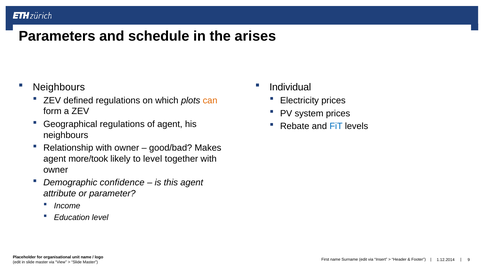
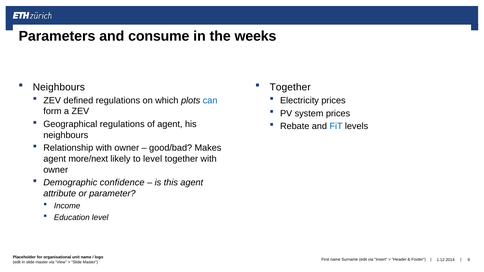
schedule: schedule -> consume
arises: arises -> weeks
Individual at (290, 87): Individual -> Together
can colour: orange -> blue
more/took: more/took -> more/next
